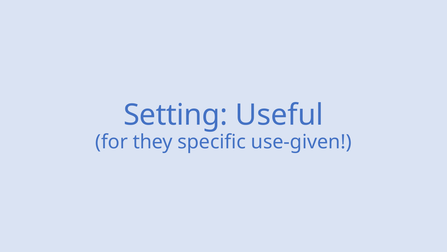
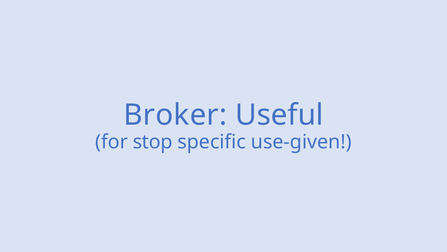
Setting: Setting -> Broker
they: they -> stop
